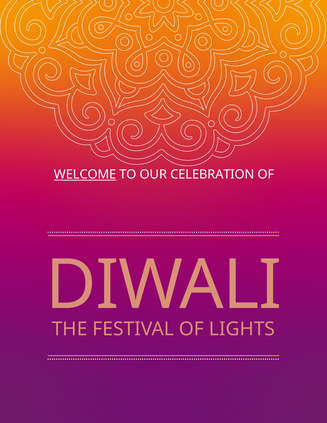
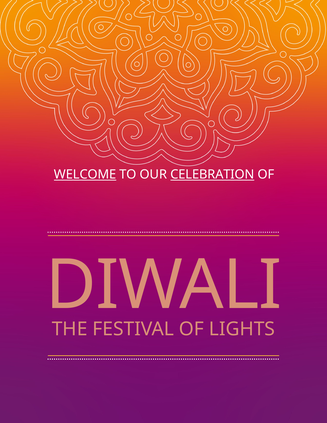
CELEBRATION underline: none -> present
